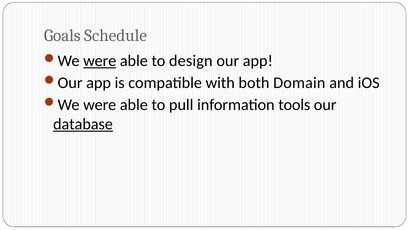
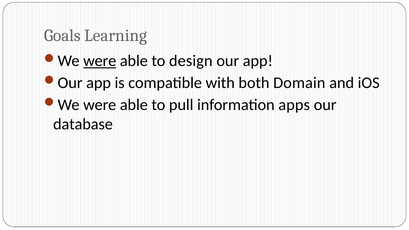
Schedule: Schedule -> Learning
tools: tools -> apps
database underline: present -> none
